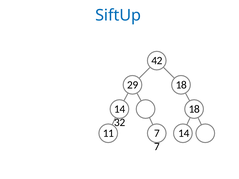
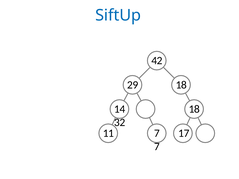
7 14: 14 -> 17
